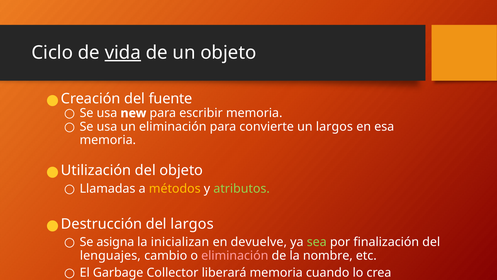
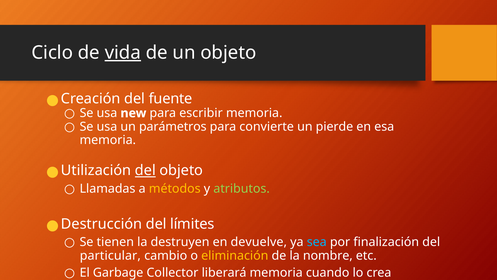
un eliminación: eliminación -> parámetros
un largos: largos -> pierde
del at (145, 170) underline: none -> present
del largos: largos -> límites
asigna: asigna -> tienen
inicializan: inicializan -> destruyen
sea colour: light green -> light blue
lenguajes: lenguajes -> particular
eliminación at (235, 255) colour: pink -> yellow
